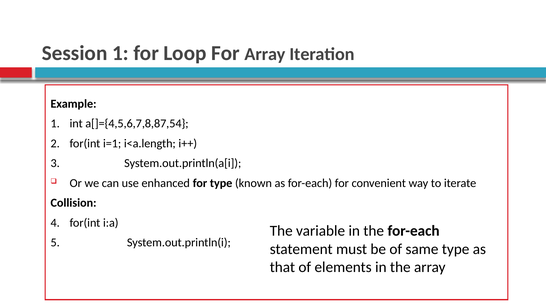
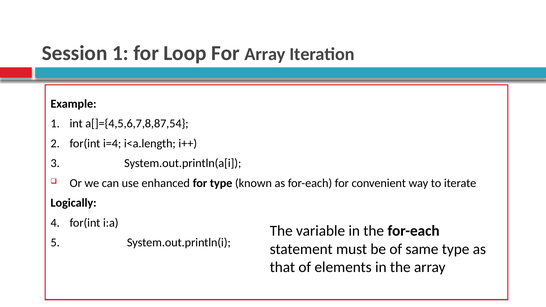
i=1: i=1 -> i=4
Collision: Collision -> Logically
